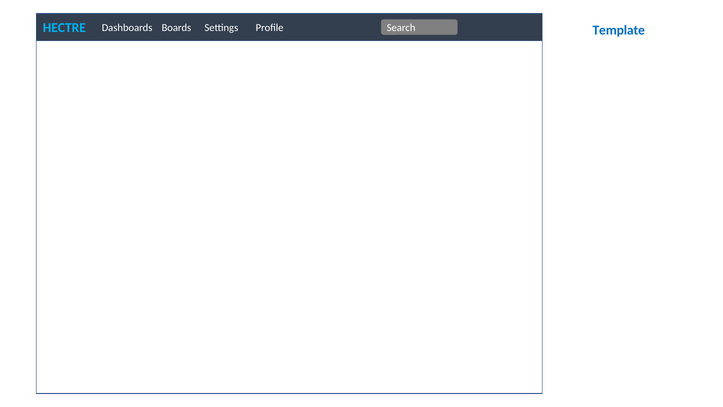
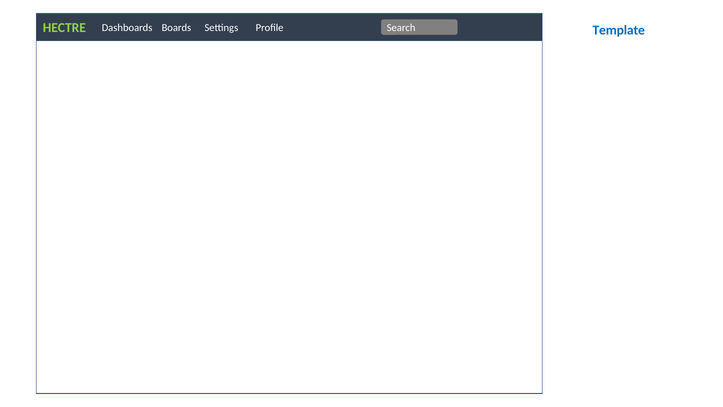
HECTRE colour: light blue -> light green
